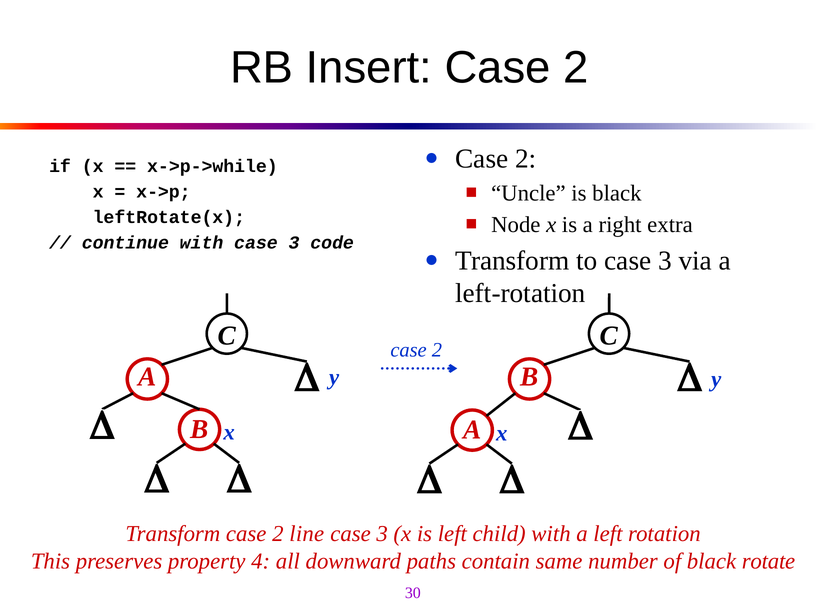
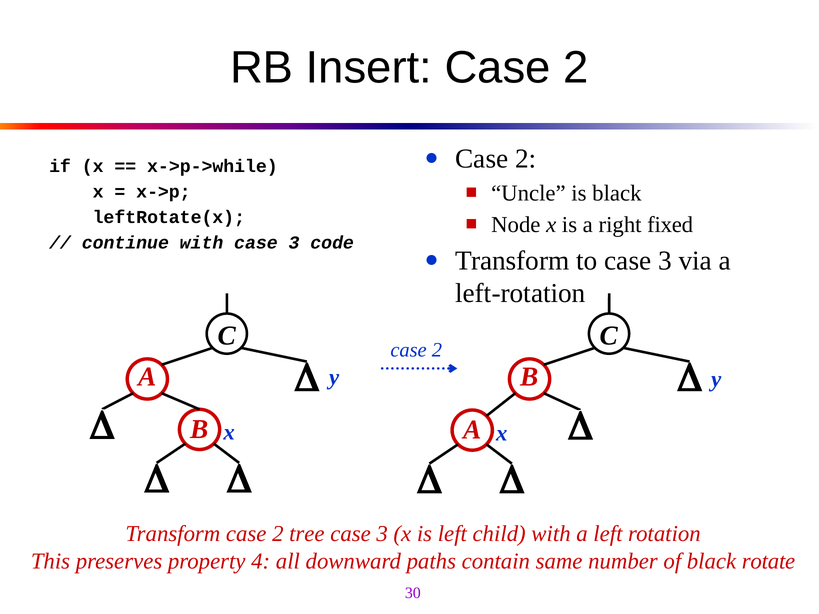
extra: extra -> fixed
line: line -> tree
